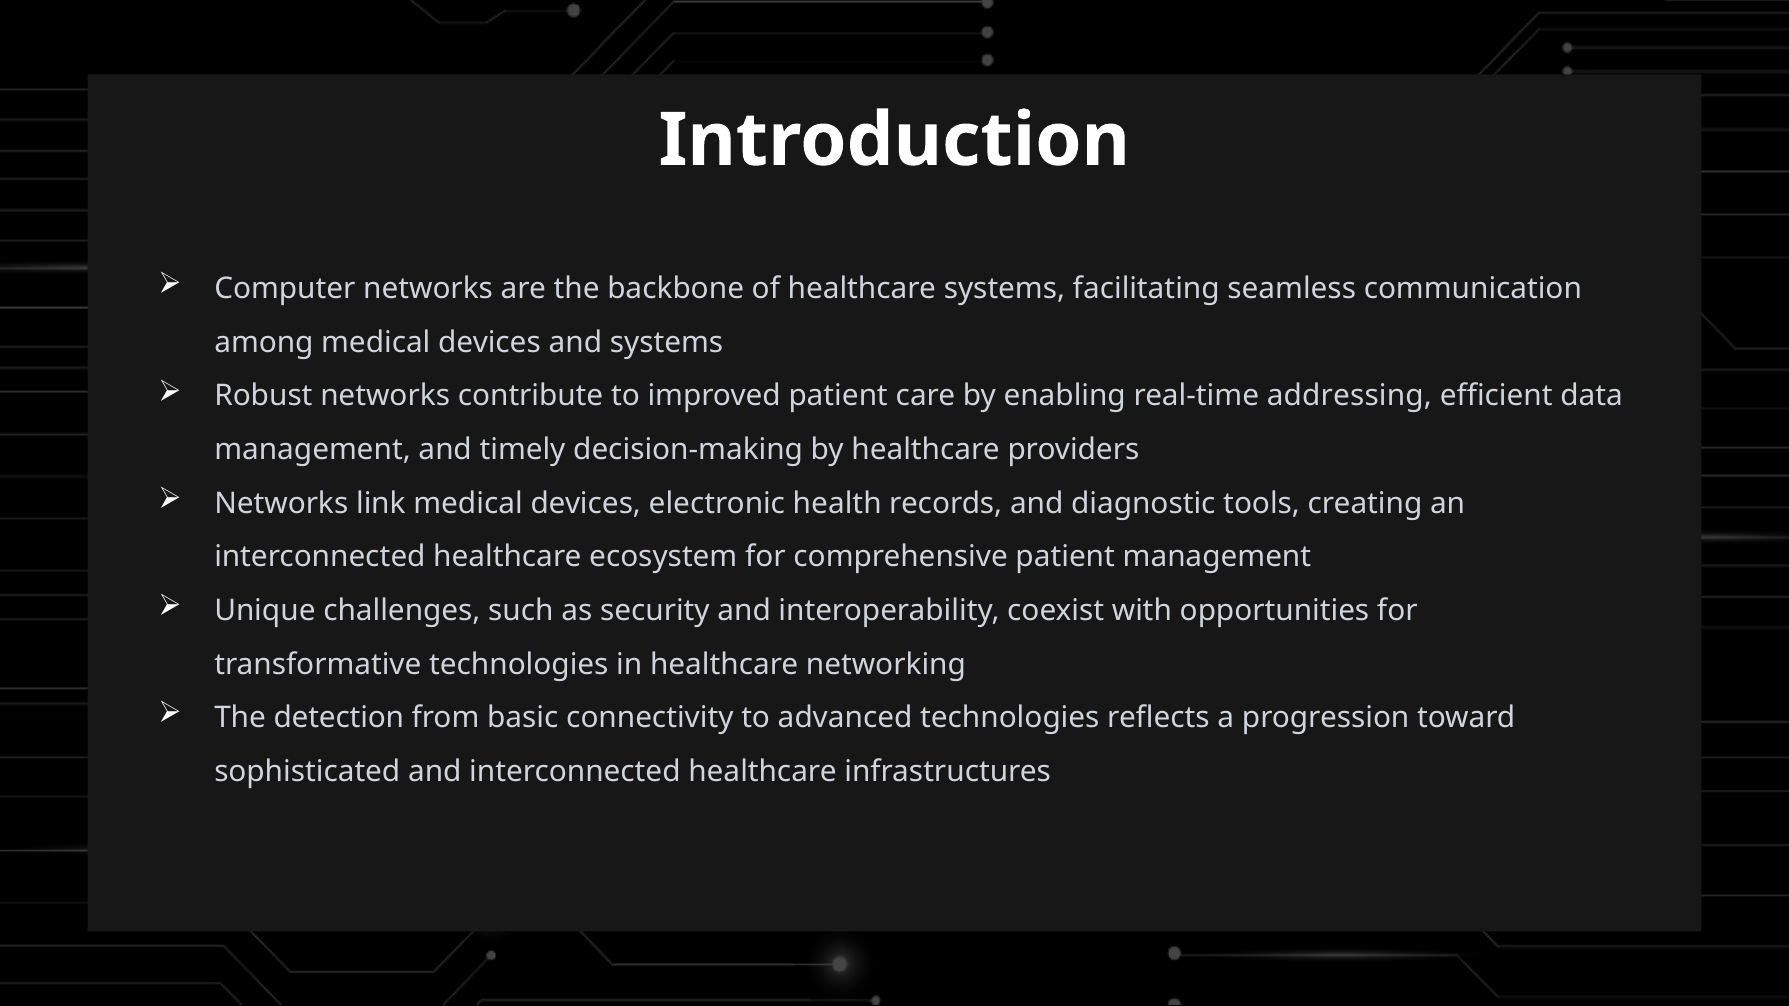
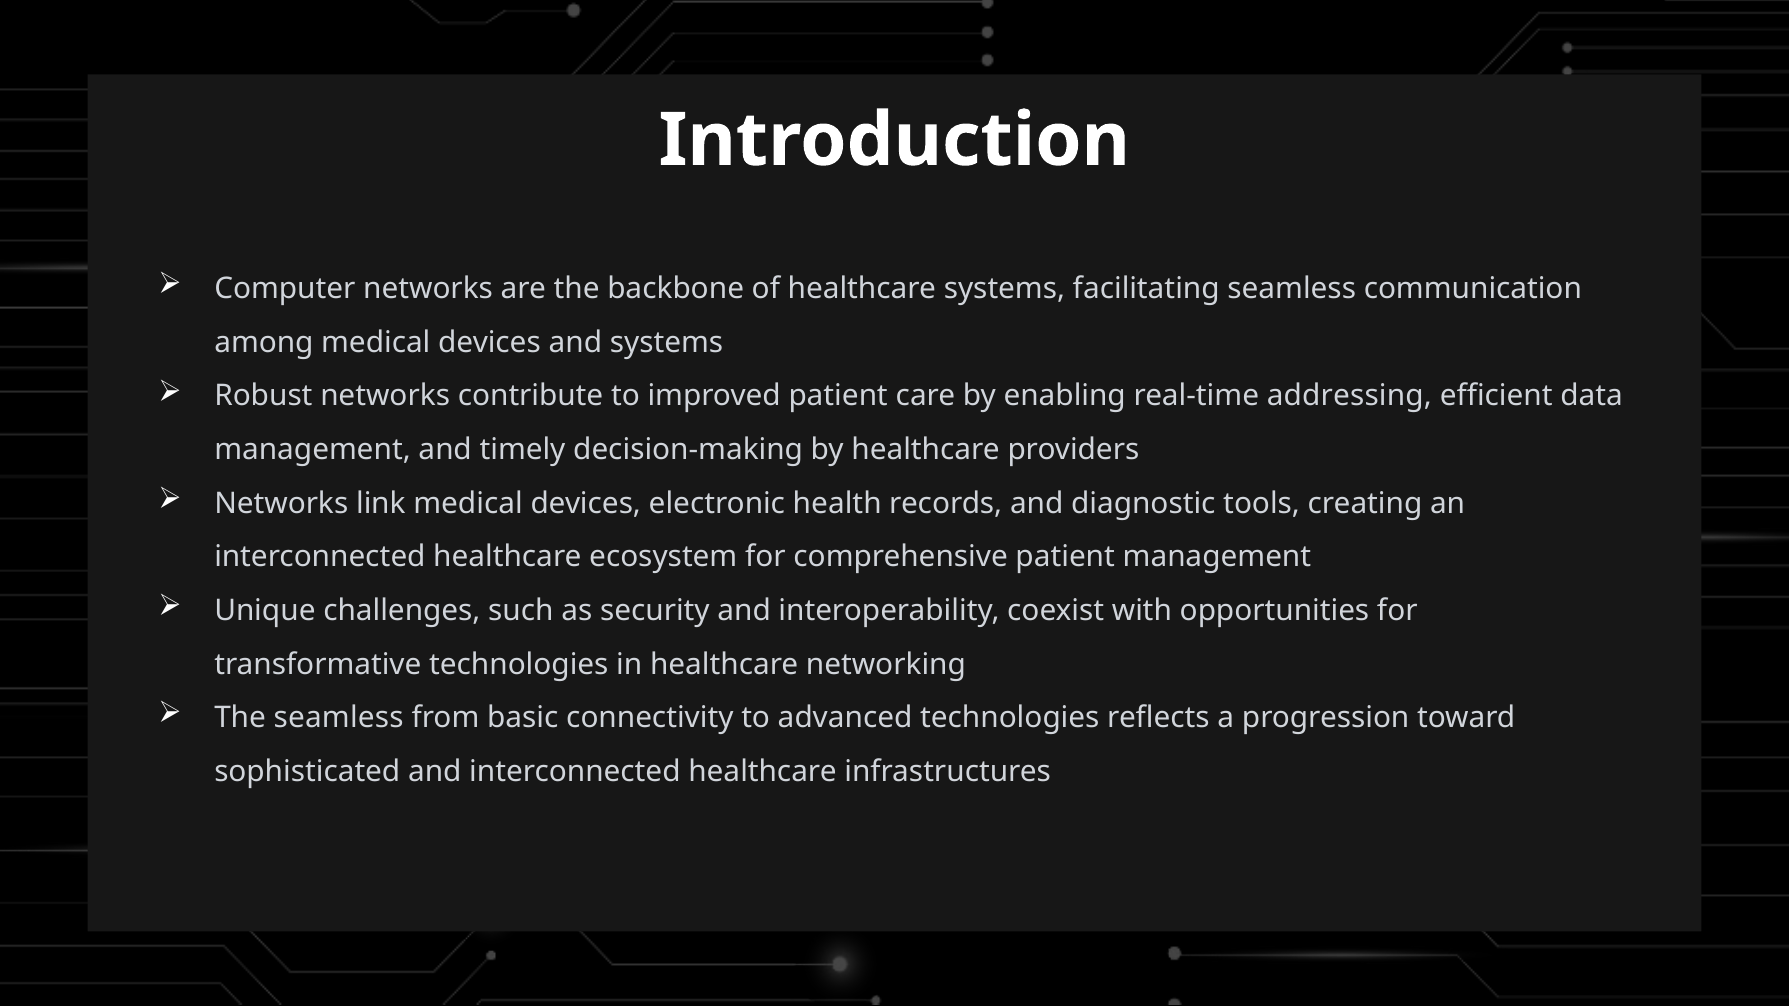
The detection: detection -> seamless
